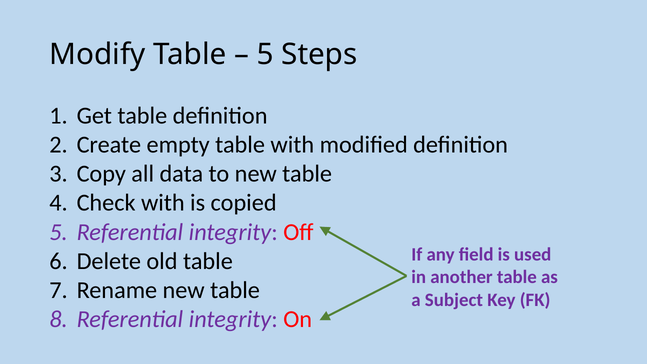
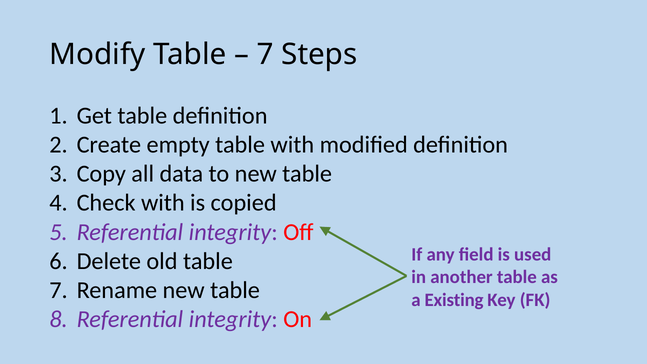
5 at (265, 54): 5 -> 7
Subject: Subject -> Existing
